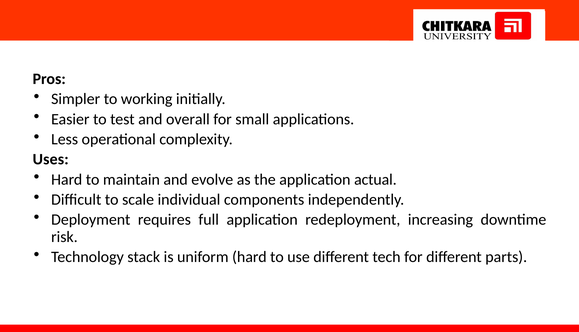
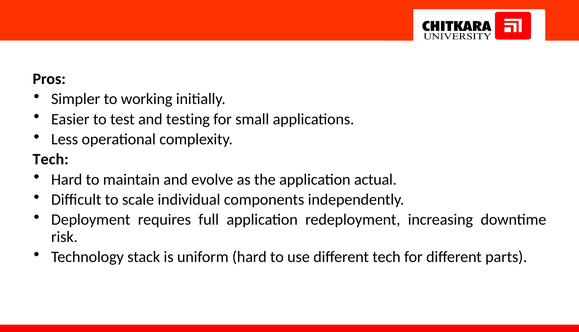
overall: overall -> testing
Uses at (51, 160): Uses -> Tech
